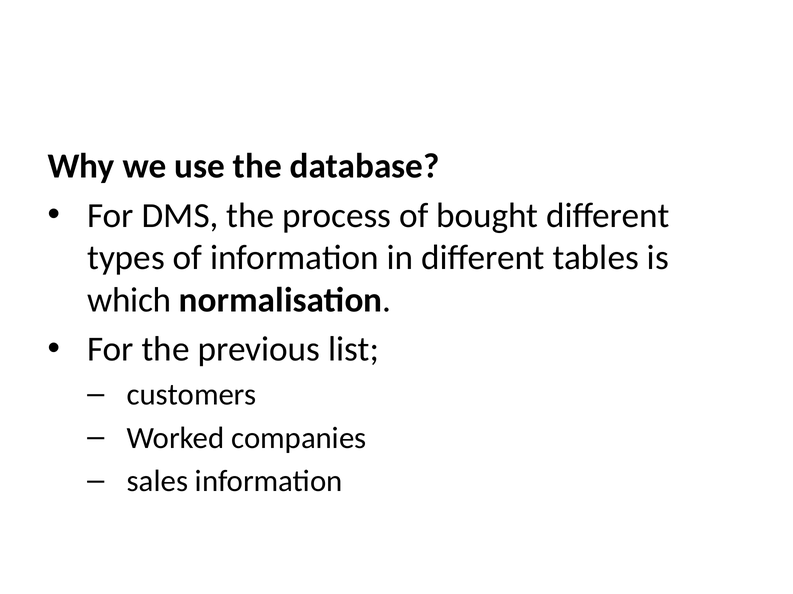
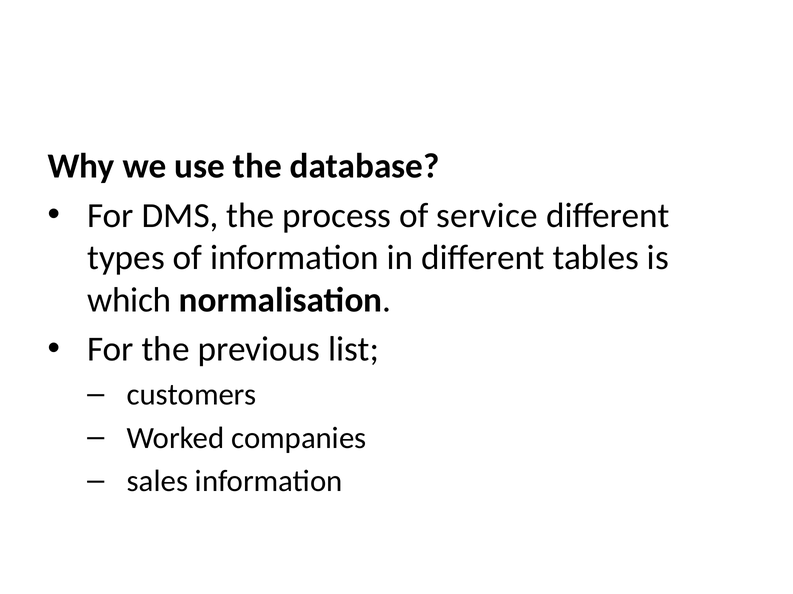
bought: bought -> service
